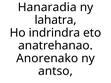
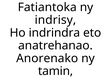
Hanaradia: Hanaradia -> Fatiantoka
lahatra: lahatra -> indrisy
antso: antso -> tamin
